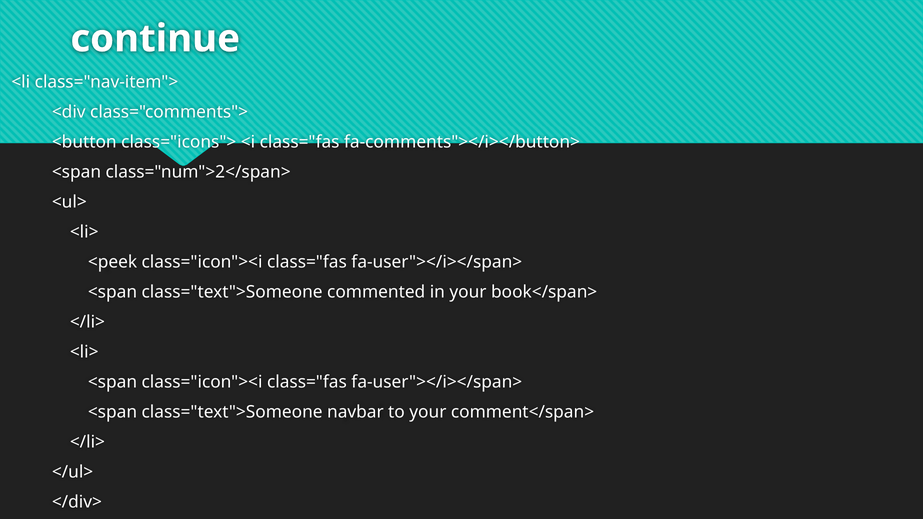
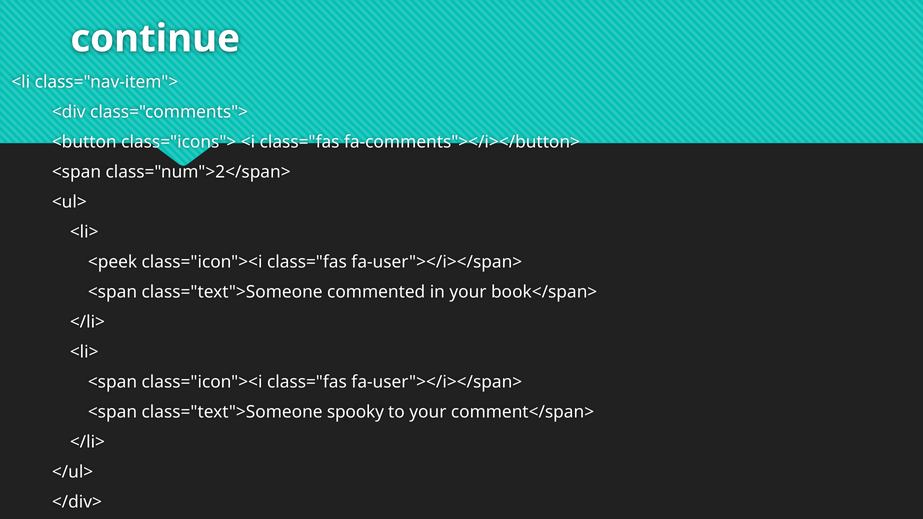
navbar: navbar -> spooky
